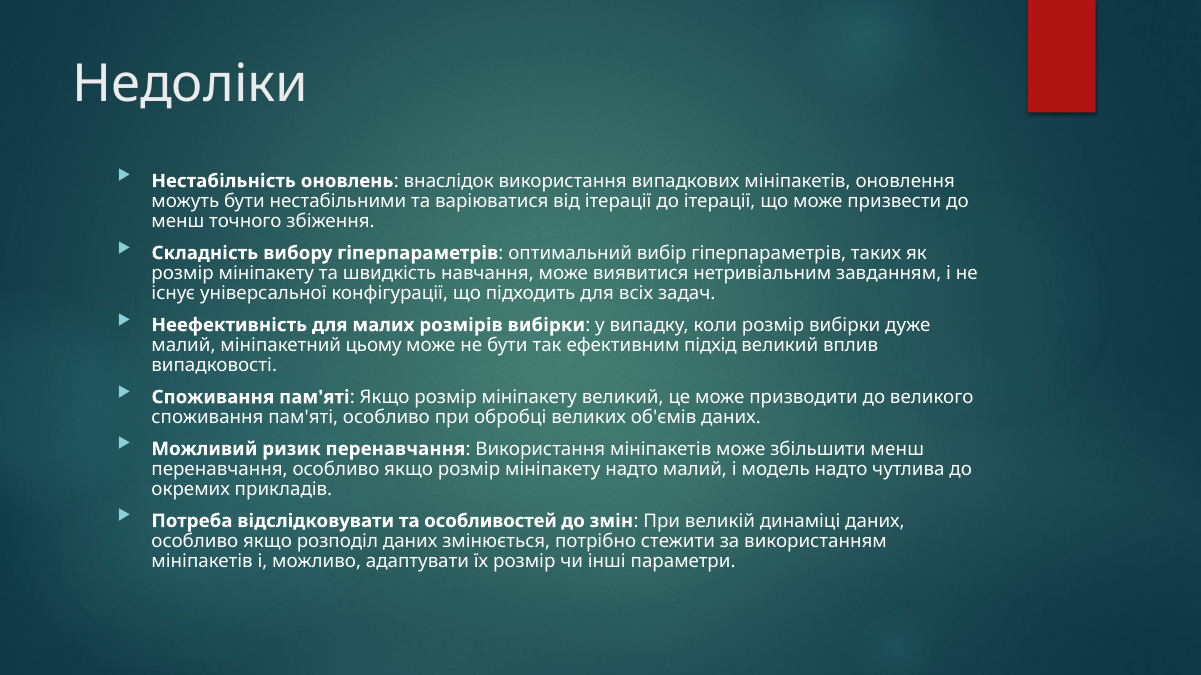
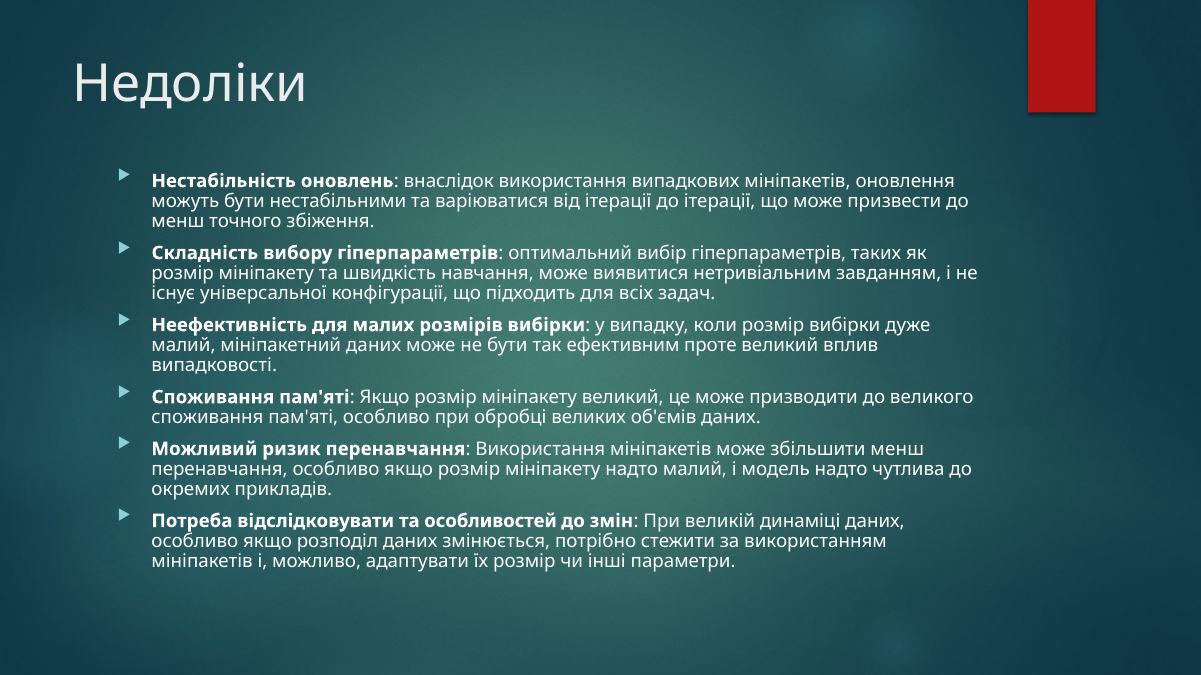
мініпакетний цьому: цьому -> даних
підхід: підхід -> проте
